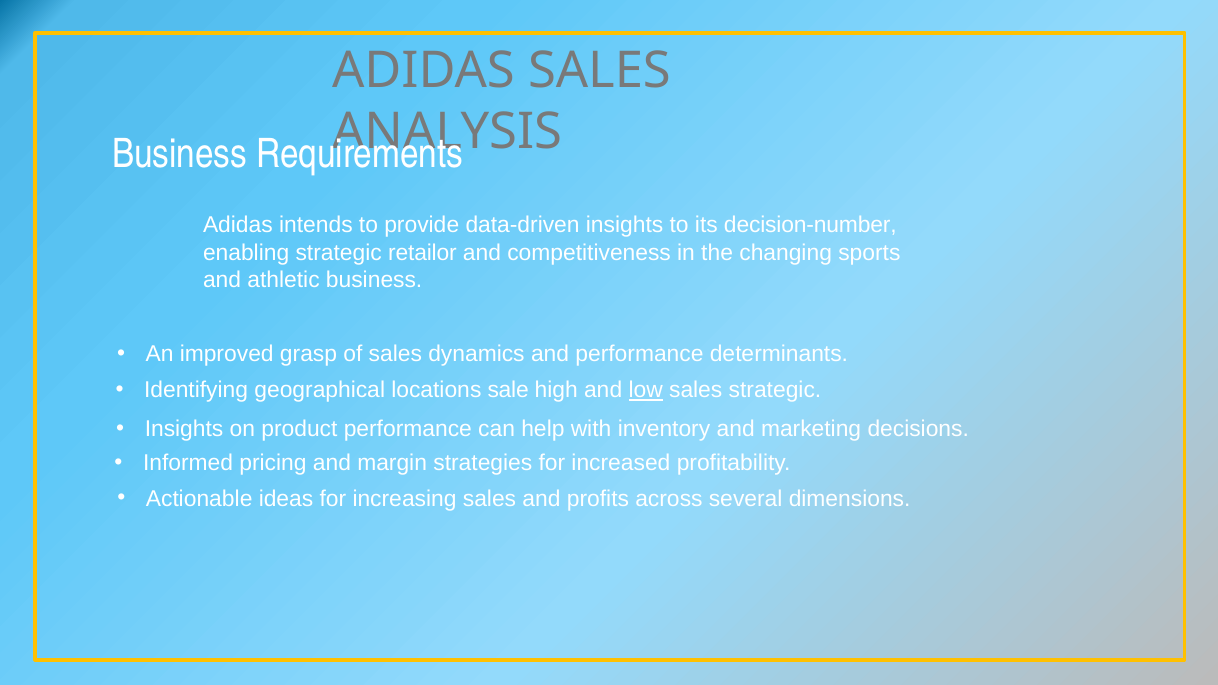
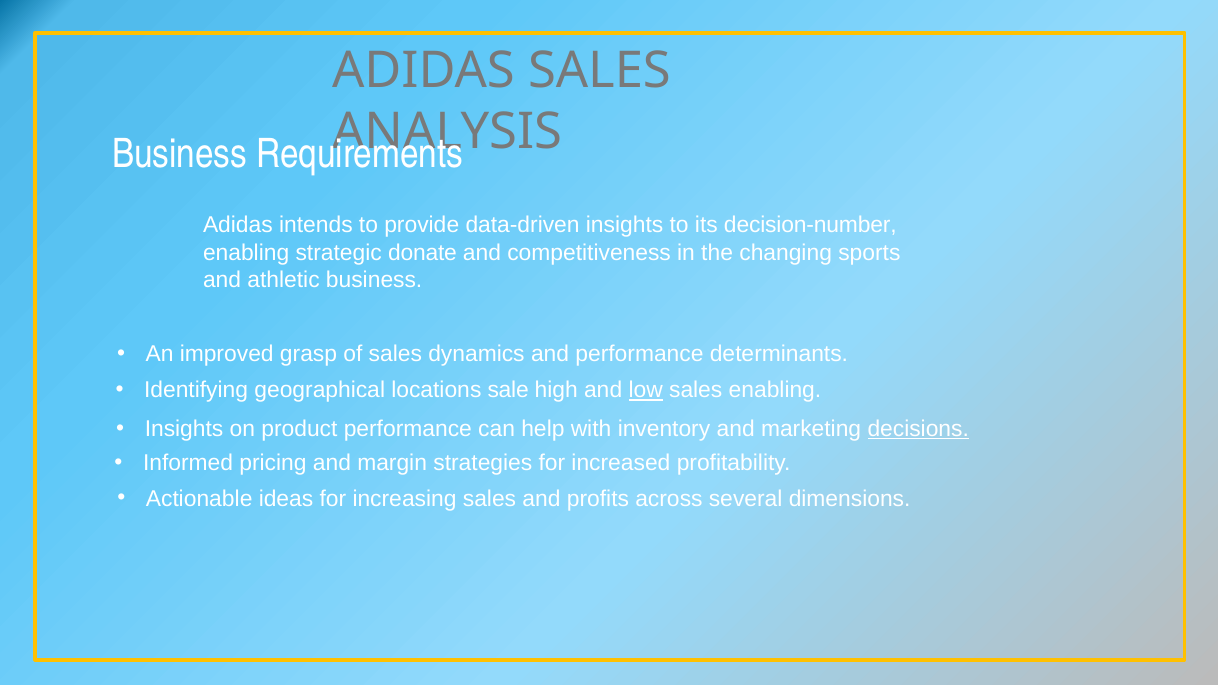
retailor: retailor -> donate
sales strategic: strategic -> enabling
decisions underline: none -> present
